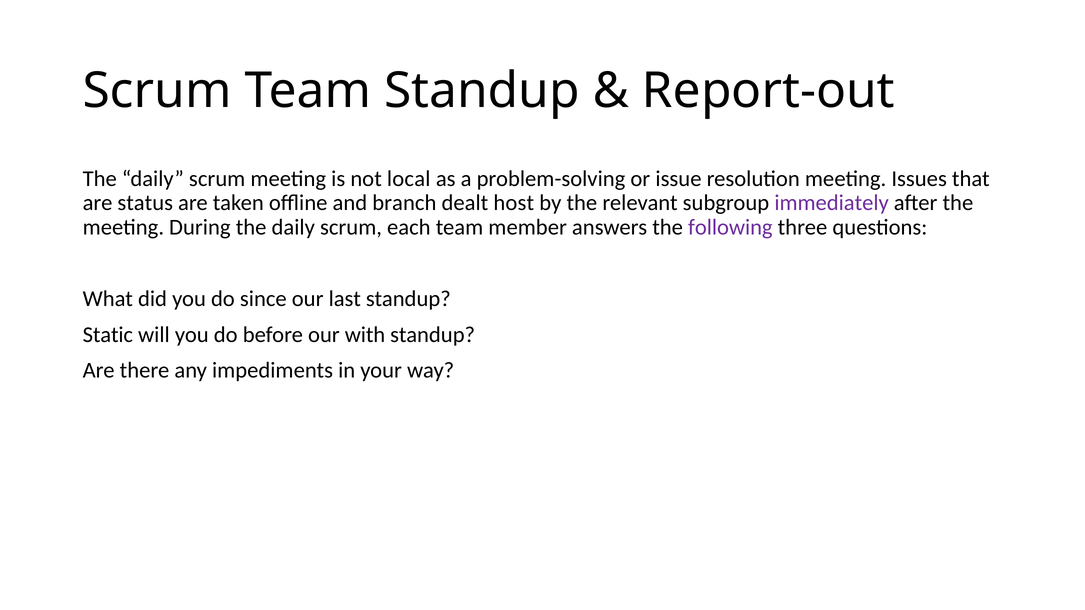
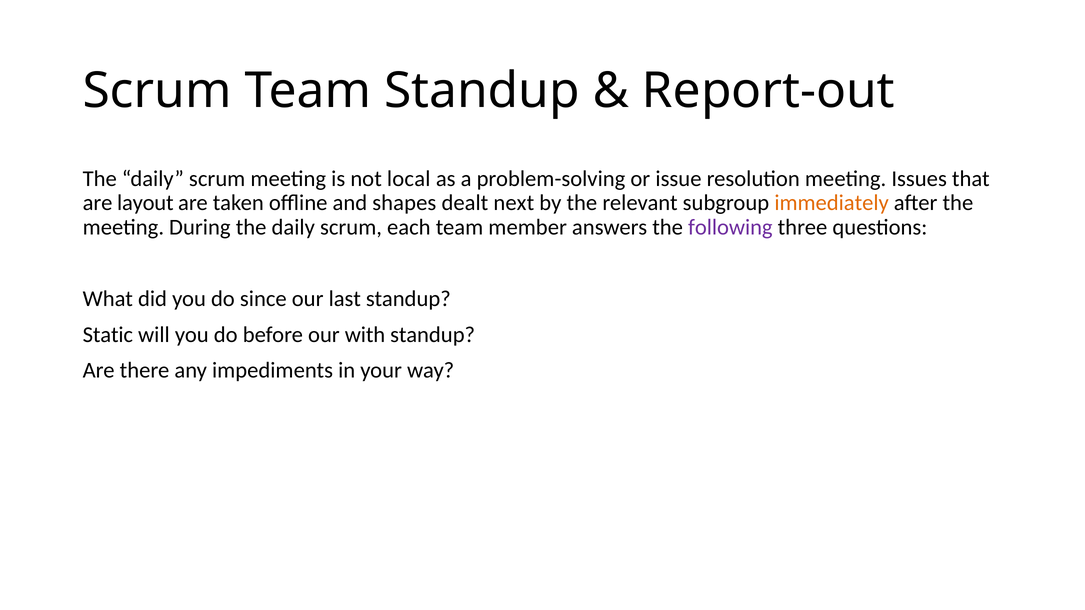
status: status -> layout
branch: branch -> shapes
host: host -> next
immediately colour: purple -> orange
